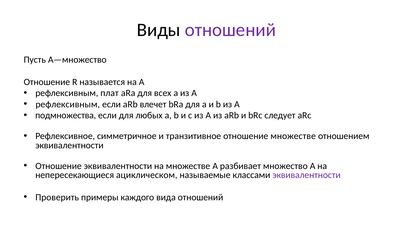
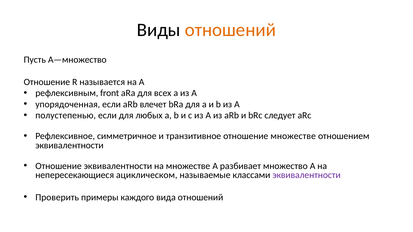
отношений at (230, 30) colour: purple -> orange
плат: плат -> front
рефлексивным at (68, 104): рефлексивным -> упорядоченная
подмножества: подмножества -> полустепенью
